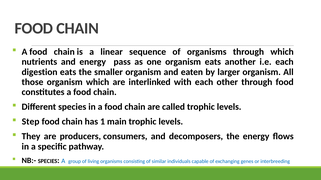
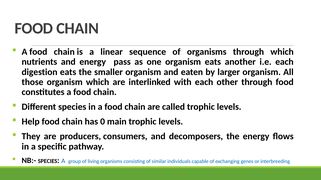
Step: Step -> Help
1: 1 -> 0
